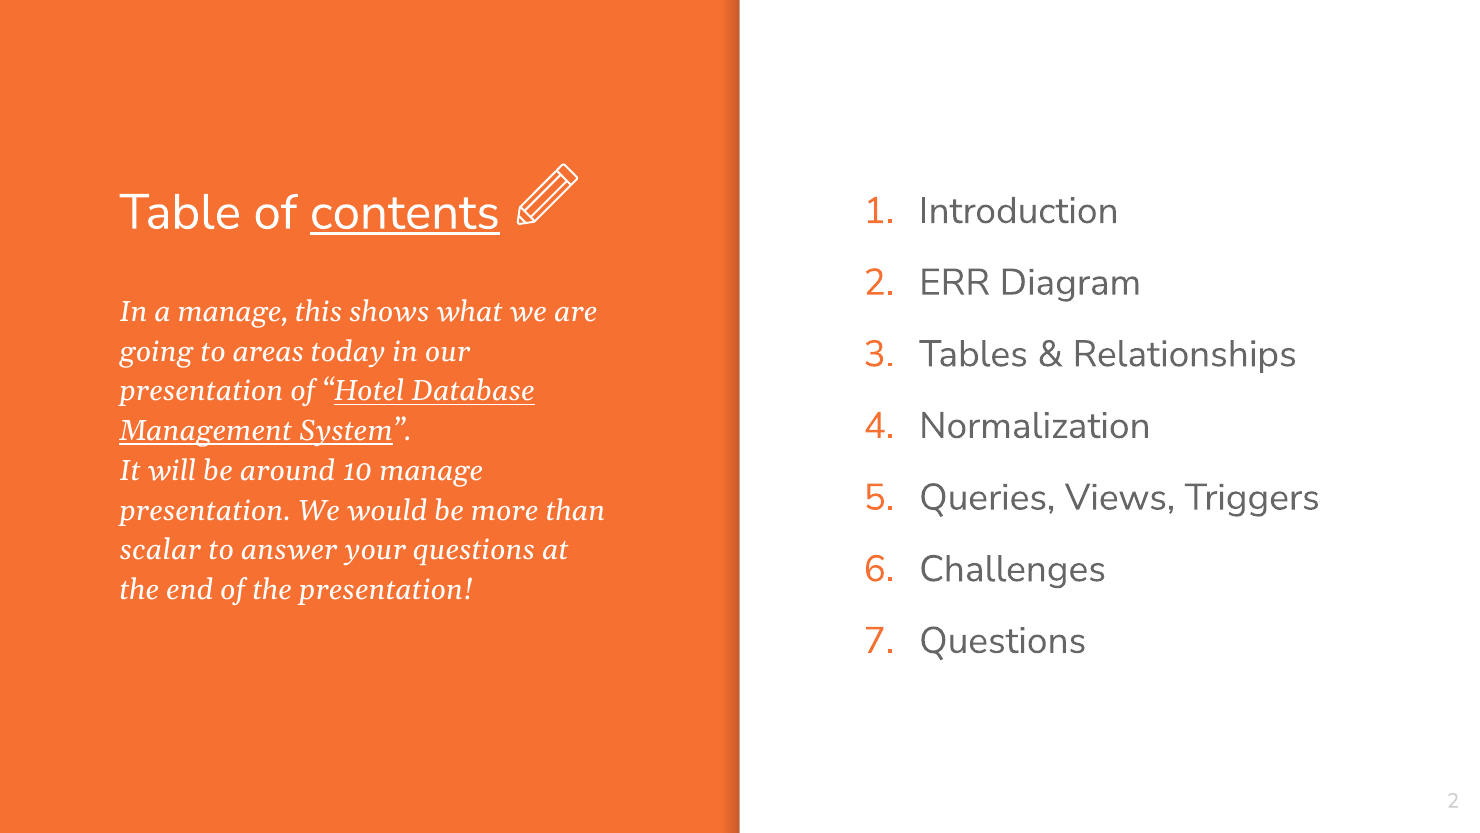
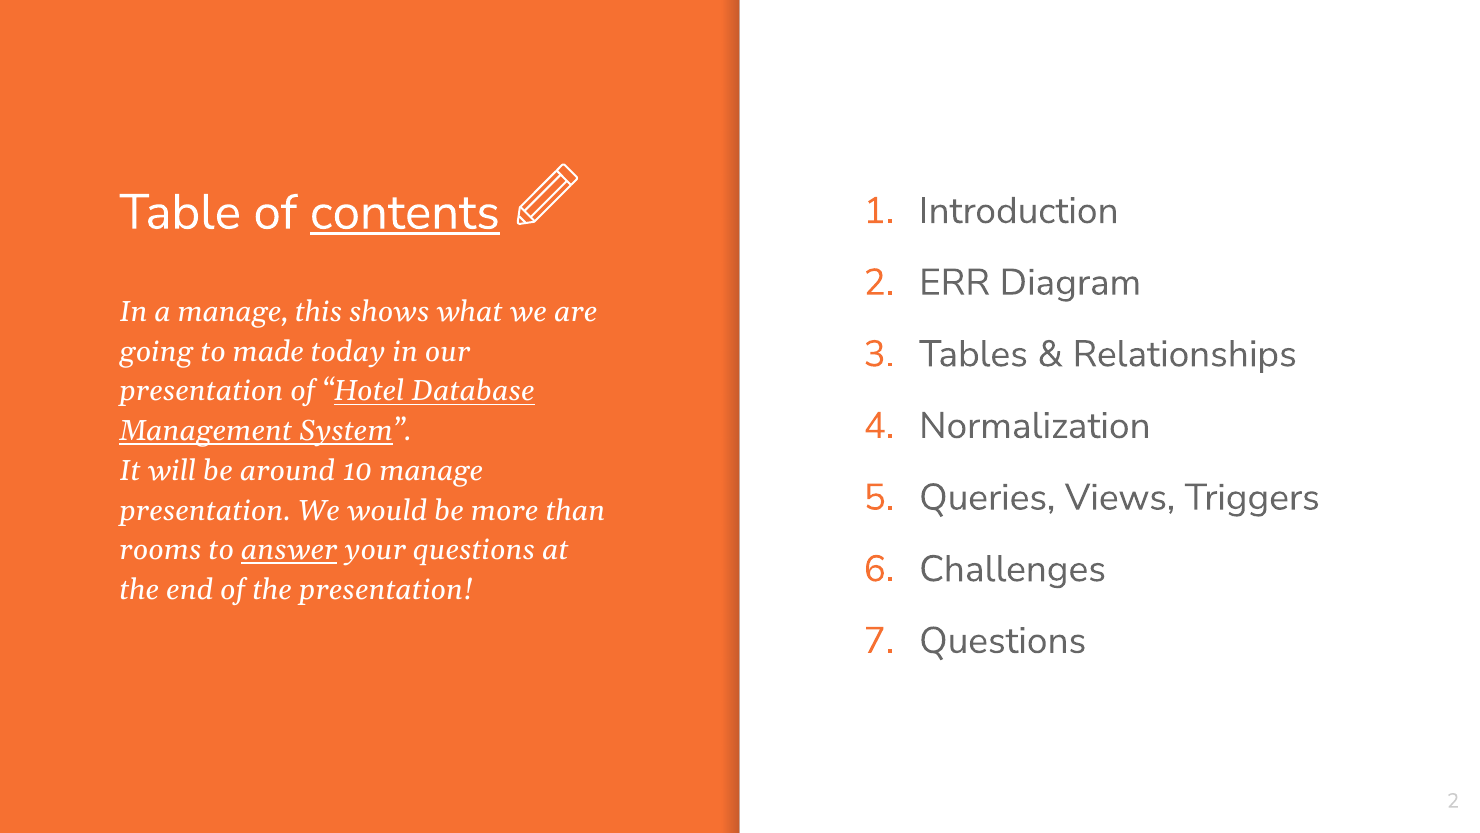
areas: areas -> made
scalar: scalar -> rooms
answer underline: none -> present
